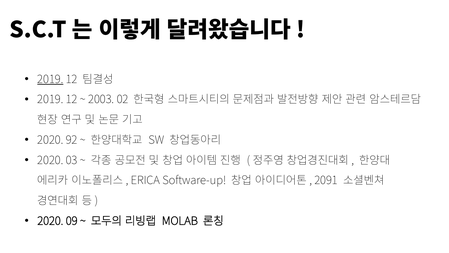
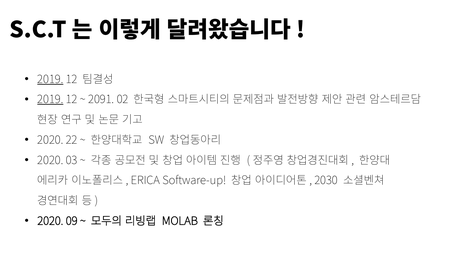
2019 at (50, 99) underline: none -> present
2003: 2003 -> 2091
92: 92 -> 22
2091: 2091 -> 2030
